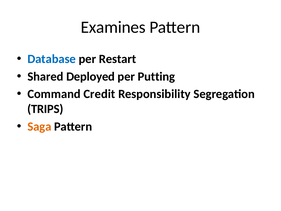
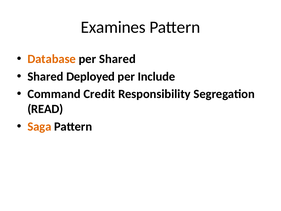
Database colour: blue -> orange
per Restart: Restart -> Shared
Putting: Putting -> Include
TRIPS: TRIPS -> READ
